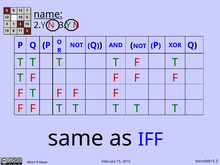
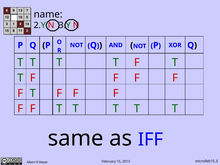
name underline: present -> none
